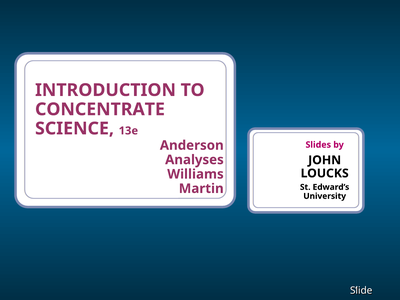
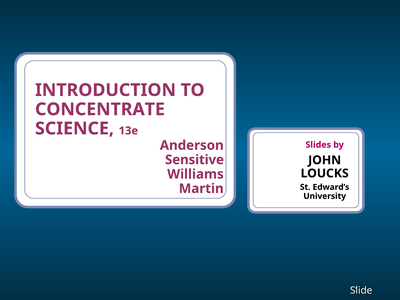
Analyses: Analyses -> Sensitive
